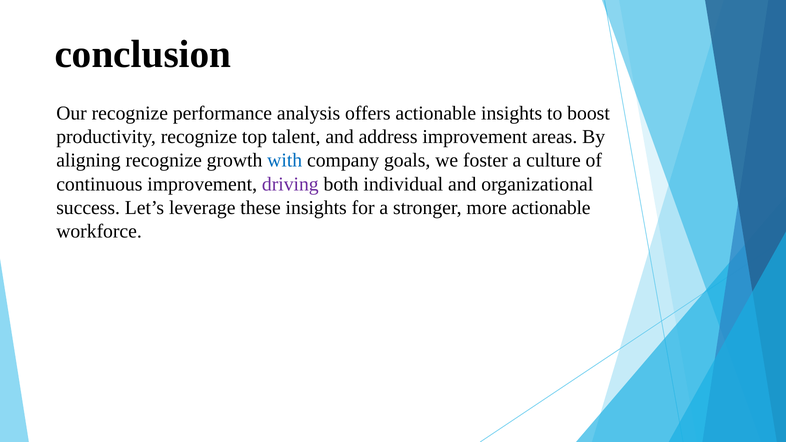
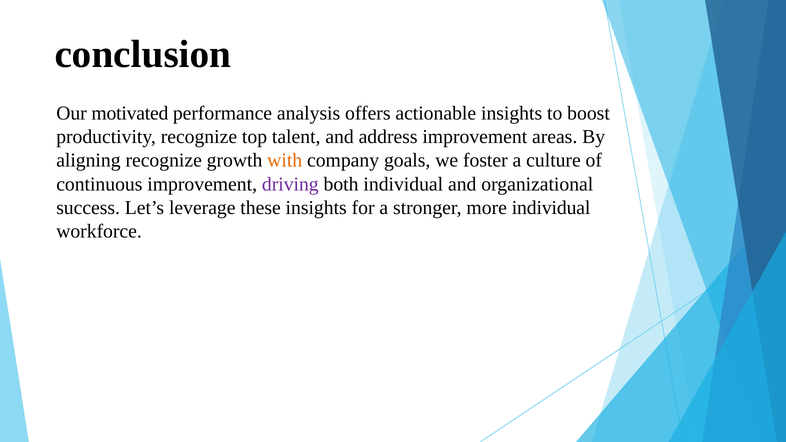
Our recognize: recognize -> motivated
with colour: blue -> orange
more actionable: actionable -> individual
